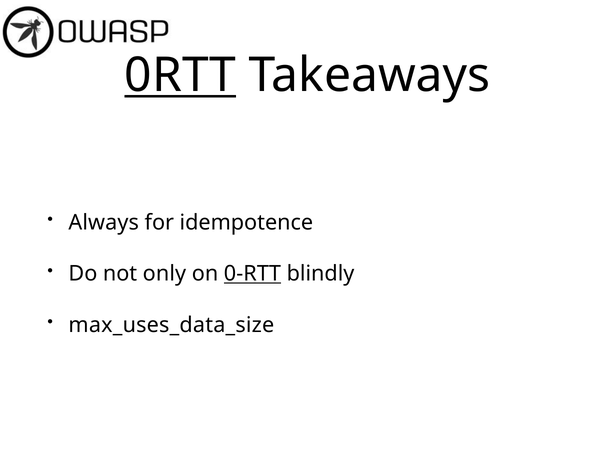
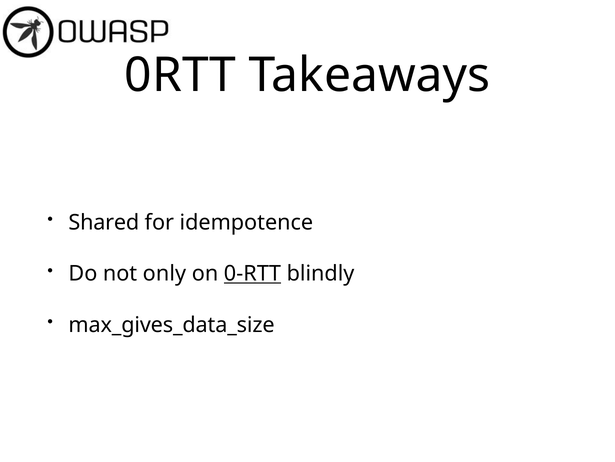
0RTT underline: present -> none
Always: Always -> Shared
max_uses_data_size: max_uses_data_size -> max_gives_data_size
